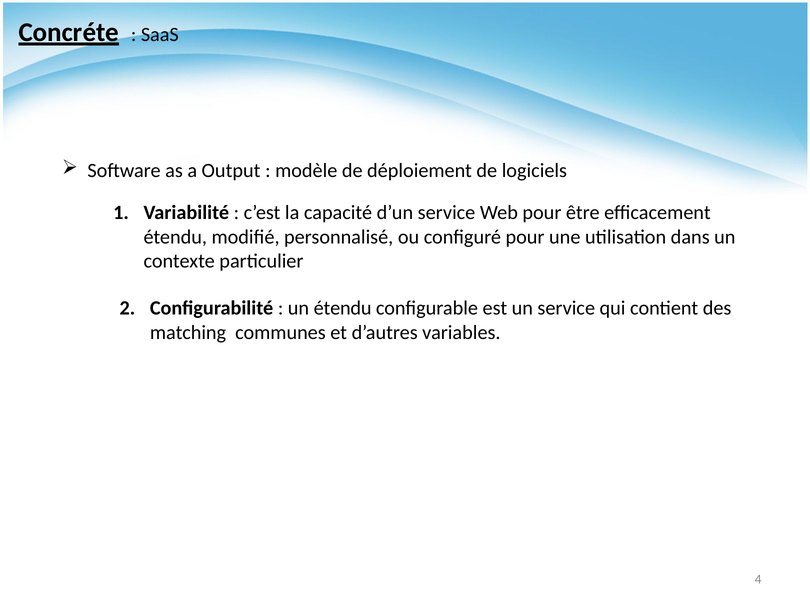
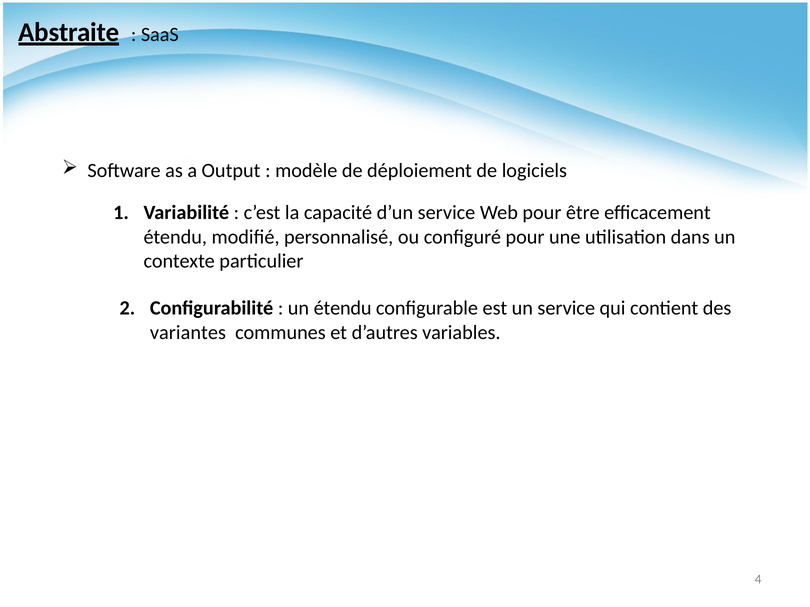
Concréte: Concréte -> Abstraite
matching: matching -> variantes
